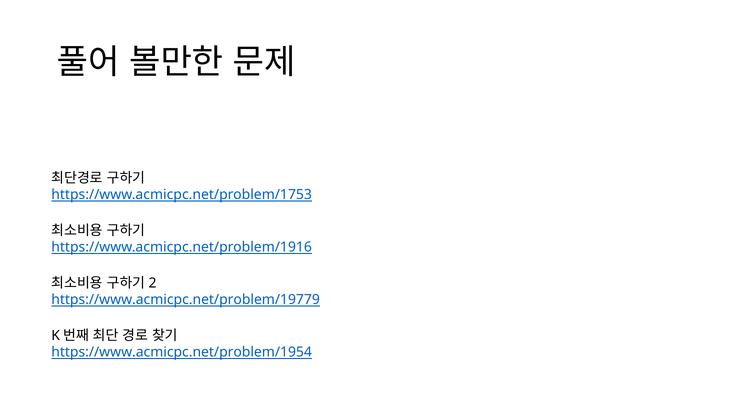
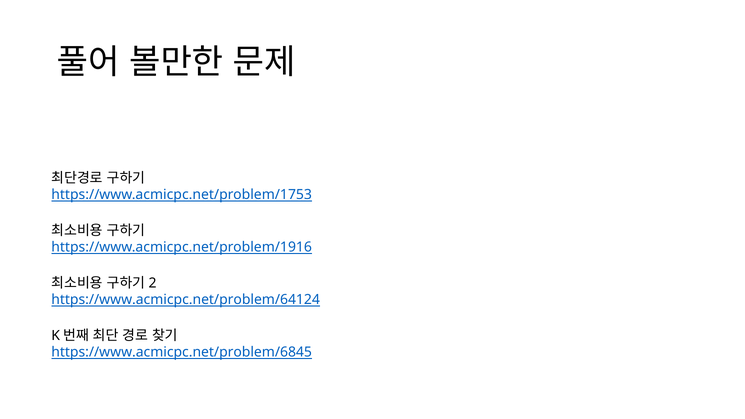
https://www.acmicpc.net/problem/19779: https://www.acmicpc.net/problem/19779 -> https://www.acmicpc.net/problem/64124
https://www.acmicpc.net/problem/1954: https://www.acmicpc.net/problem/1954 -> https://www.acmicpc.net/problem/6845
